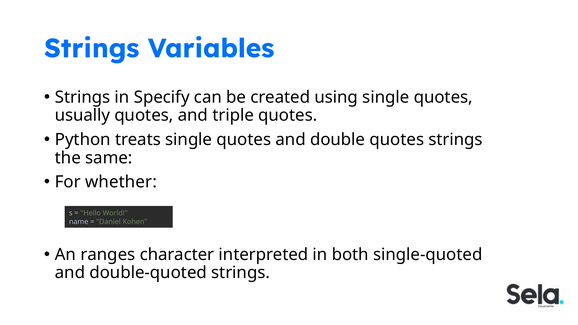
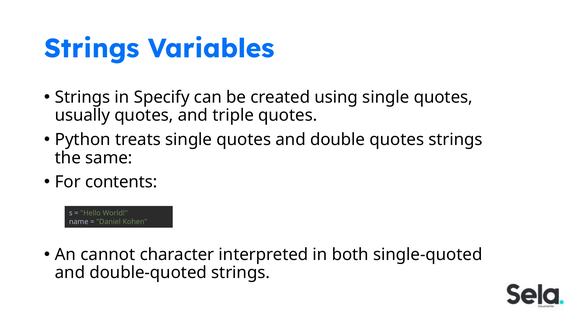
whether: whether -> contents
ranges: ranges -> cannot
